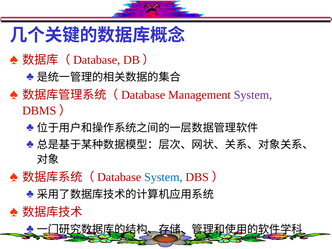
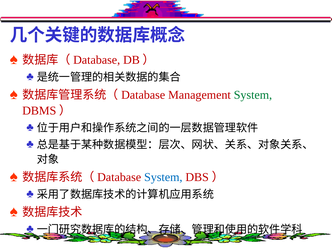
System at (253, 95) colour: purple -> green
